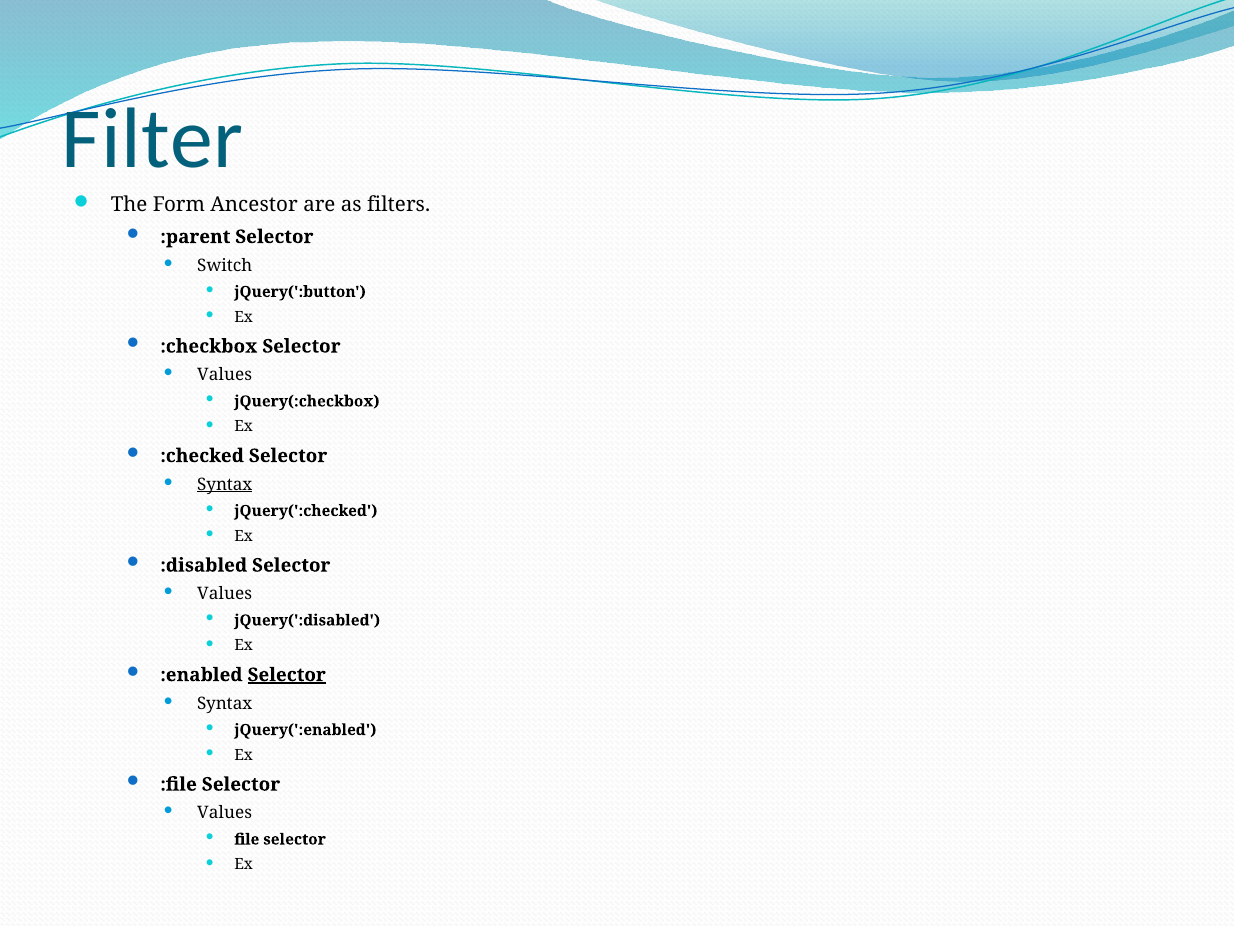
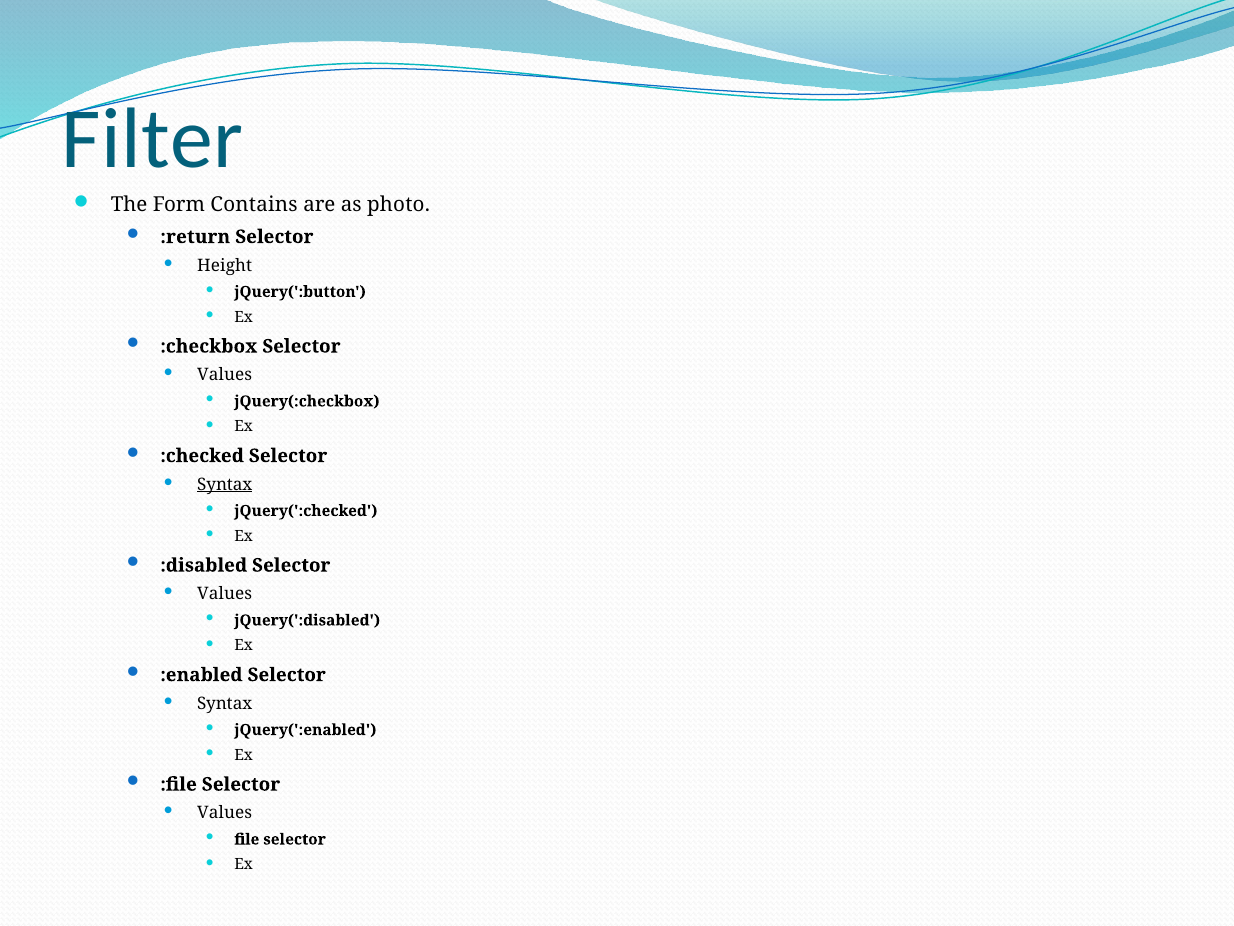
Ancestor: Ancestor -> Contains
filters: filters -> photo
:parent: :parent -> :return
Switch: Switch -> Height
Selector at (287, 675) underline: present -> none
